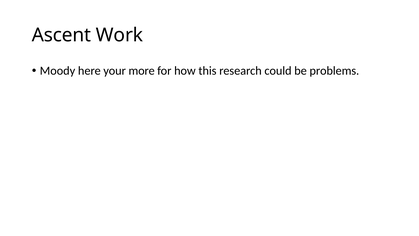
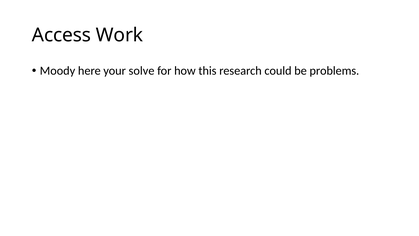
Ascent: Ascent -> Access
more: more -> solve
